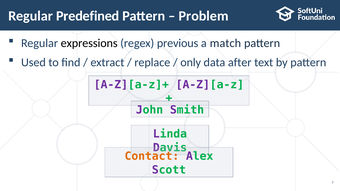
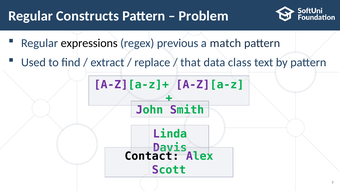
Predefined: Predefined -> Constructs
only: only -> that
after: after -> class
Contact colour: orange -> black
